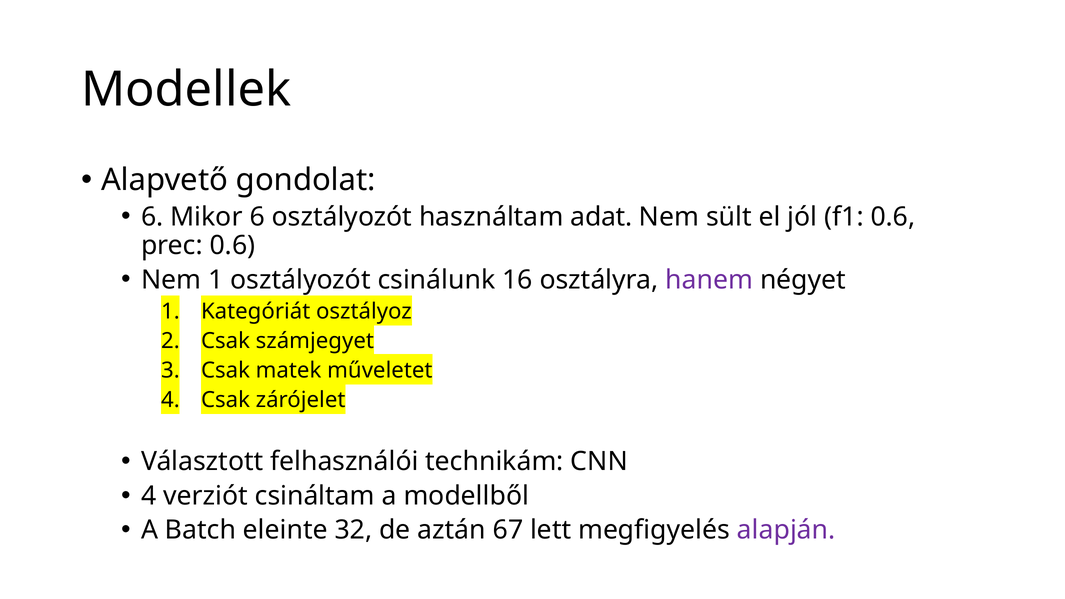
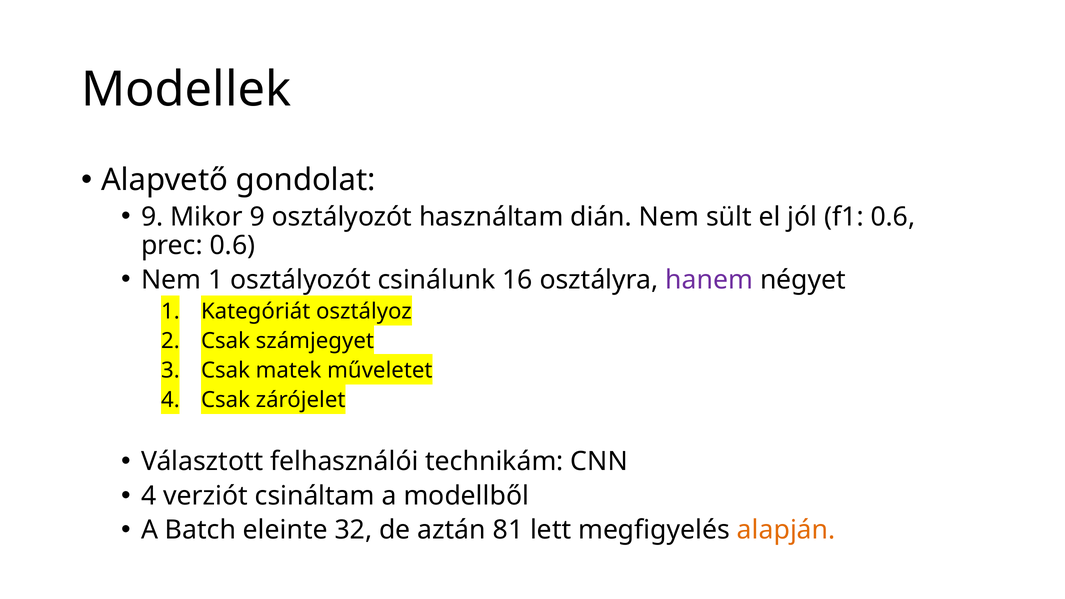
6 at (152, 217): 6 -> 9
Mikor 6: 6 -> 9
adat: adat -> dián
67: 67 -> 81
alapján colour: purple -> orange
